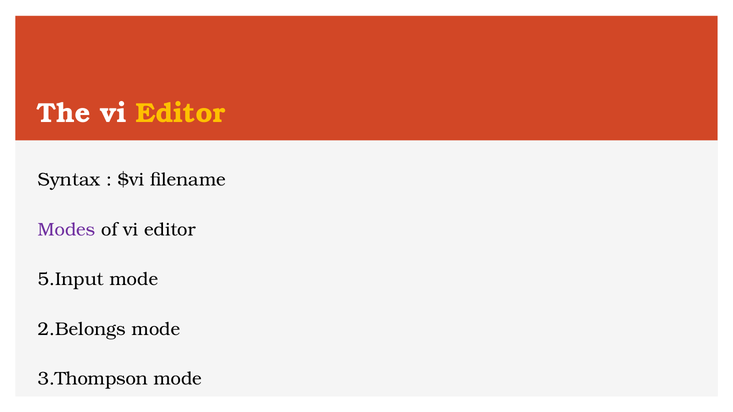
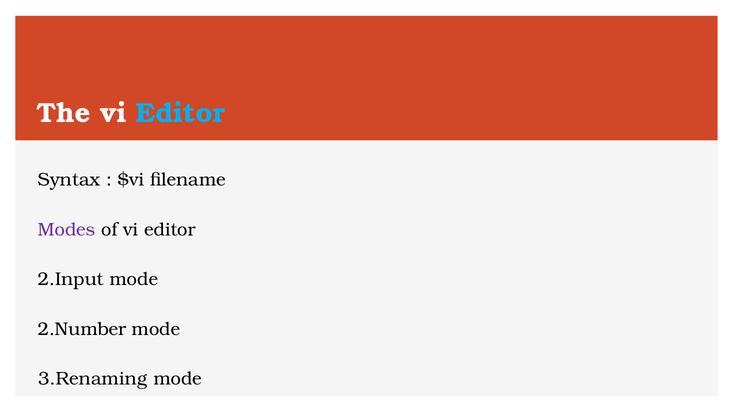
Editor at (180, 113) colour: yellow -> light blue
5.Input: 5.Input -> 2.Input
2.Belongs: 2.Belongs -> 2.Number
3.Thompson: 3.Thompson -> 3.Renaming
